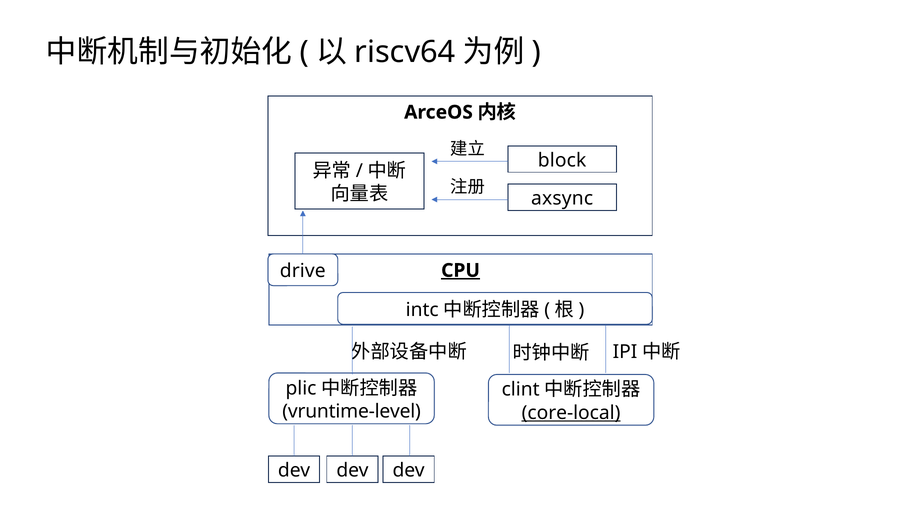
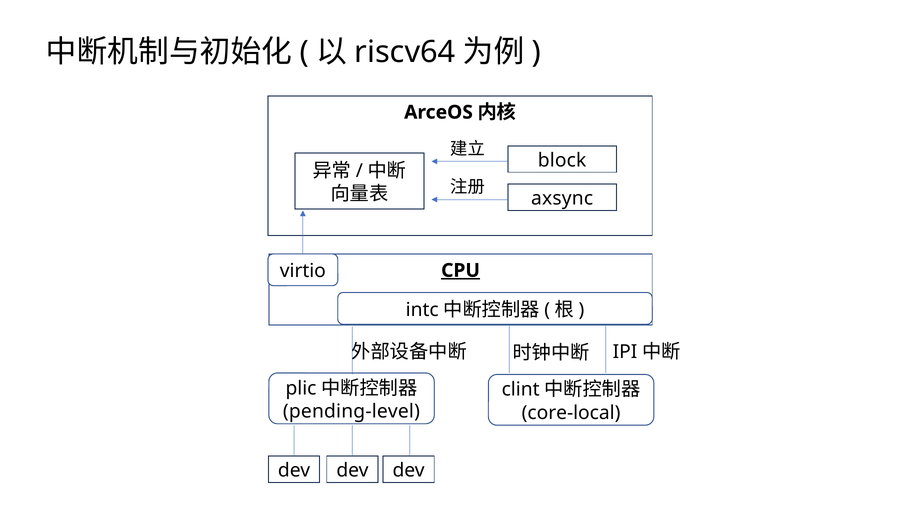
drive: drive -> virtio
vruntime-level: vruntime-level -> pending-level
core-local underline: present -> none
